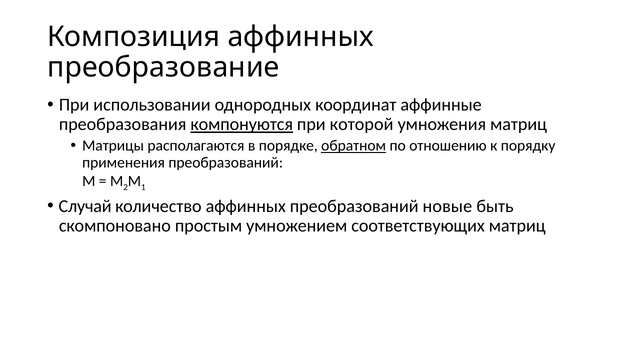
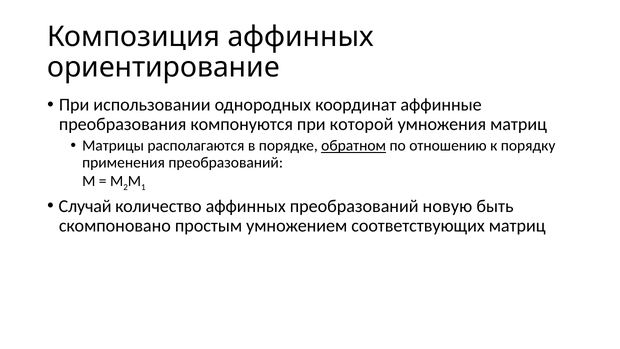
преобразование: преобразование -> ориентирование
компонуются underline: present -> none
новые: новые -> новую
